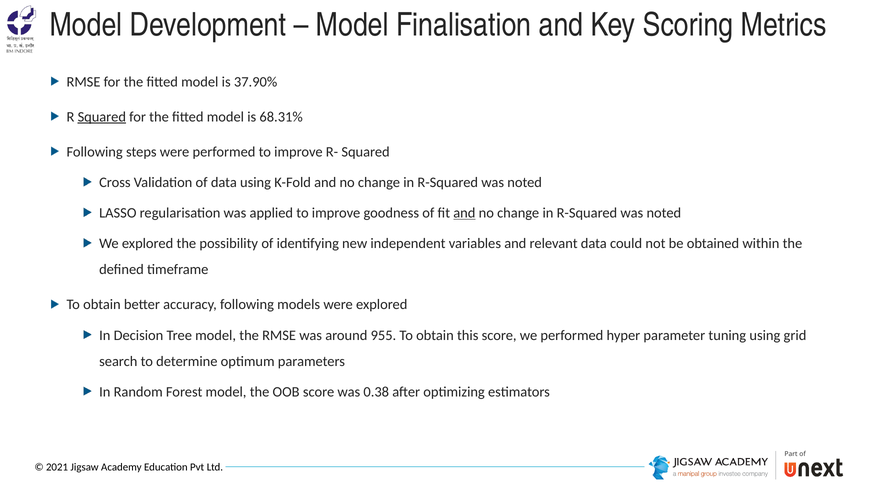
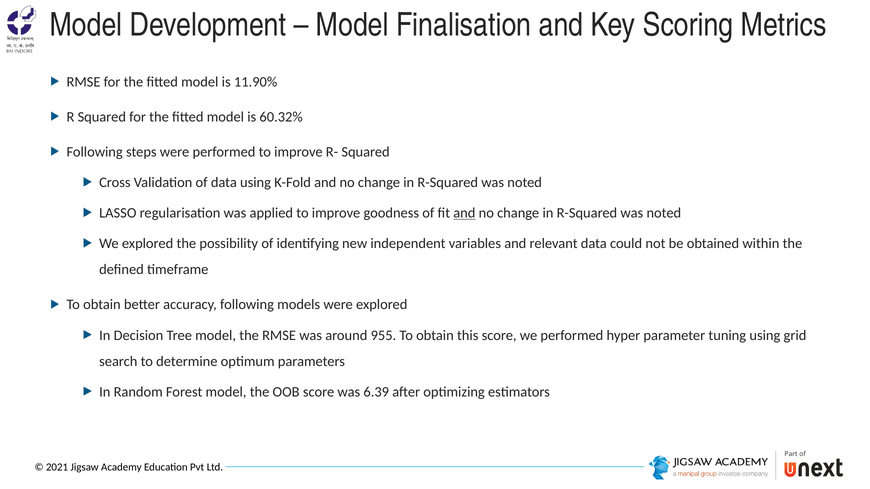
37.90%: 37.90% -> 11.90%
Squared at (102, 117) underline: present -> none
68.31%: 68.31% -> 60.32%
0.38: 0.38 -> 6.39
